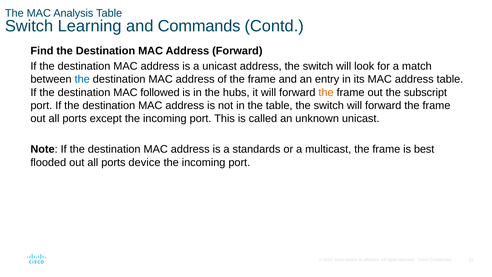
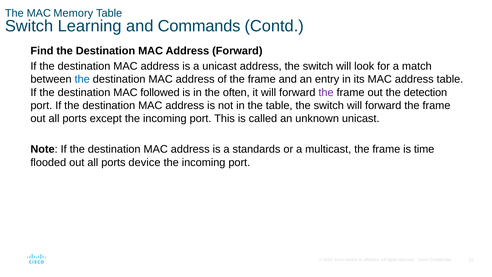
Analysis: Analysis -> Memory
hubs: hubs -> often
the at (326, 92) colour: orange -> purple
subscript: subscript -> detection
best: best -> time
